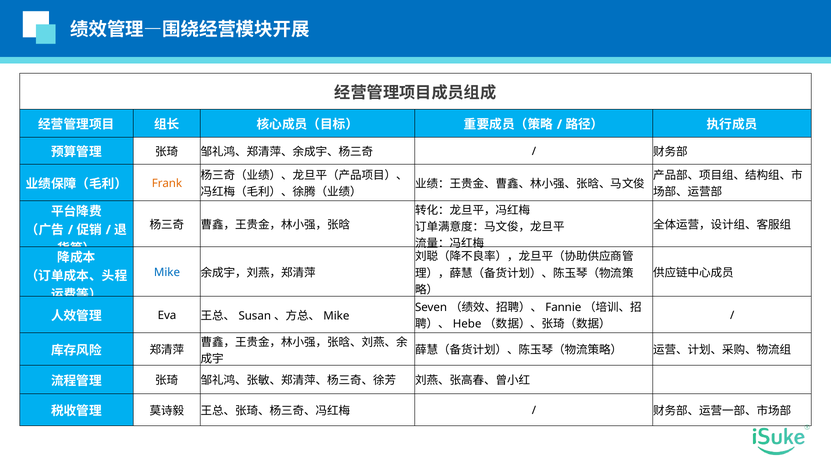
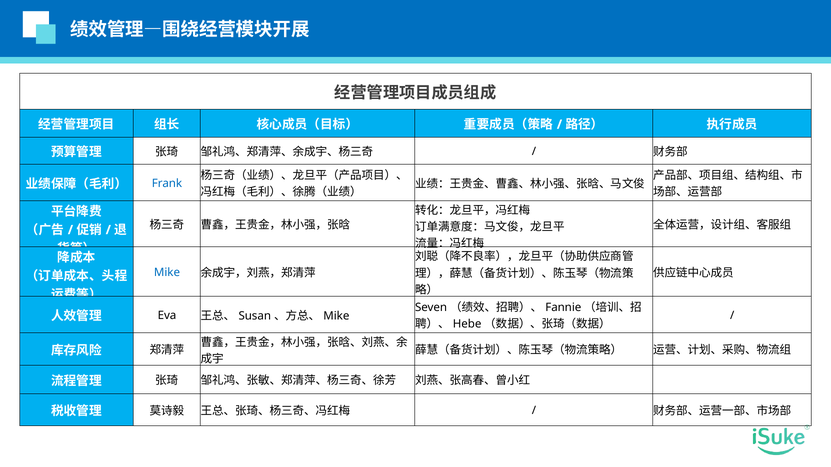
Frank colour: orange -> blue
